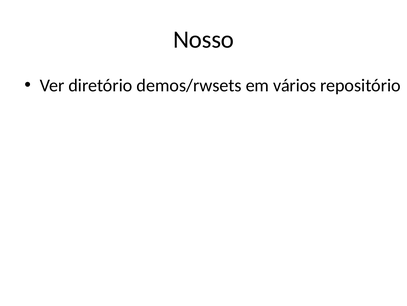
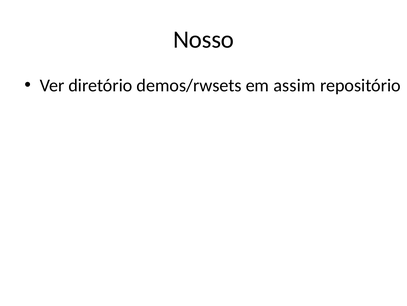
vários: vários -> assim
